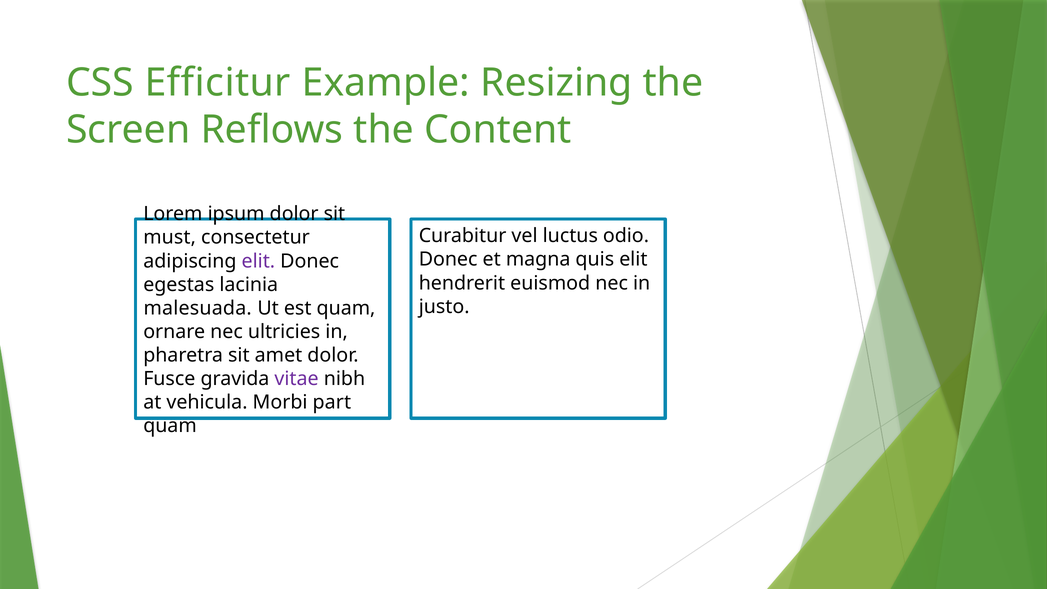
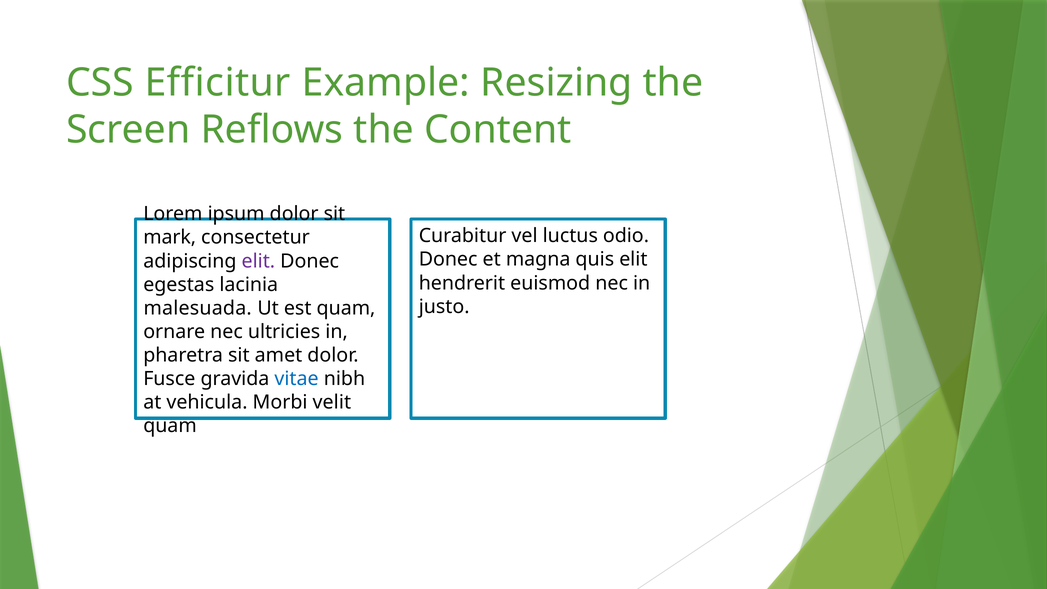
must: must -> mark
vitae colour: purple -> blue
part: part -> velit
